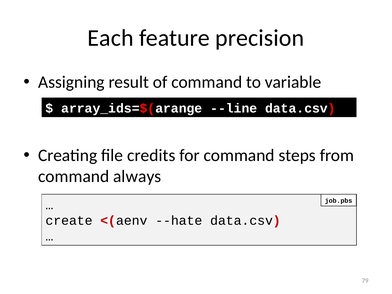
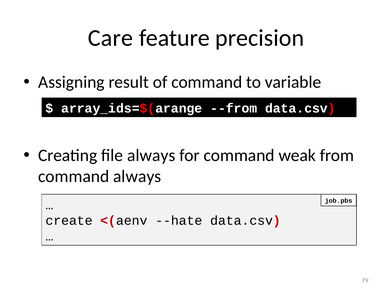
Each: Each -> Care
--line: --line -> --from
file credits: credits -> always
steps: steps -> weak
